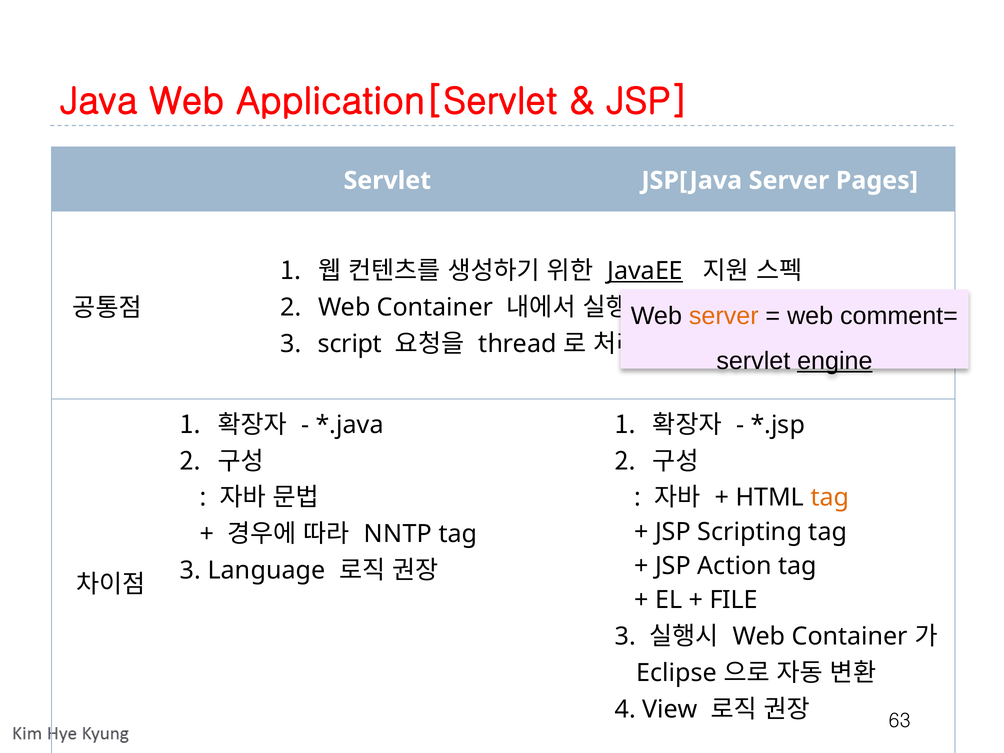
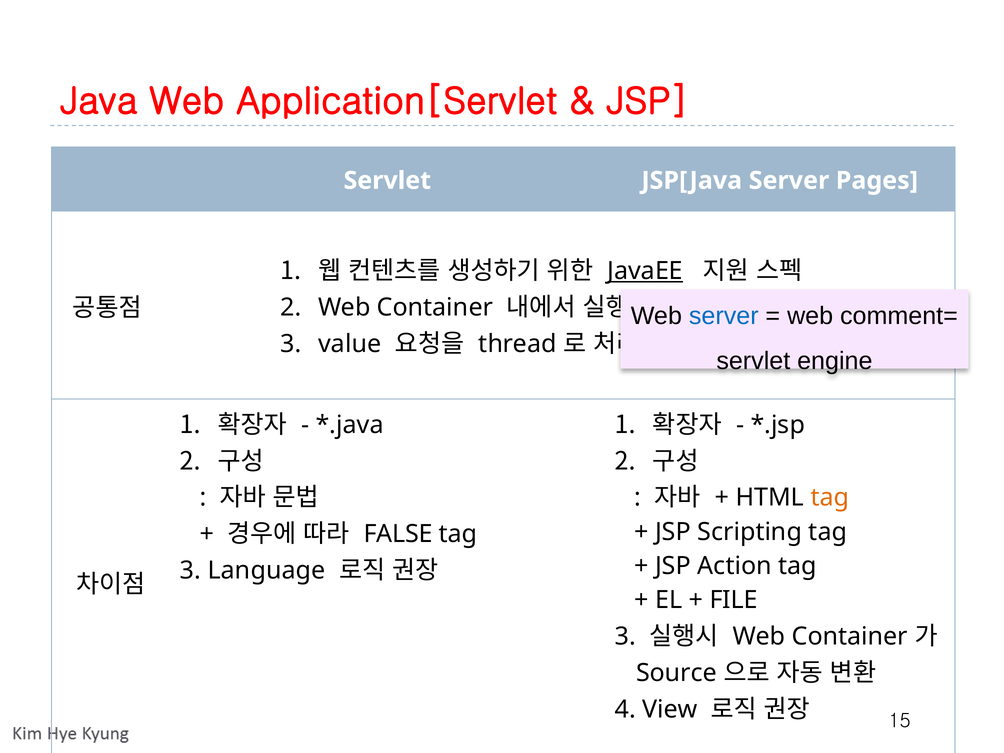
server at (724, 316) colour: orange -> blue
script: script -> value
engine underline: present -> none
NNTP: NNTP -> FALSE
Eclipse: Eclipse -> Source
63: 63 -> 15
